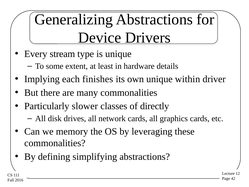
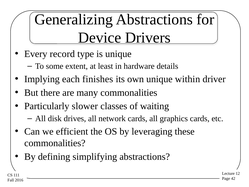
stream: stream -> record
directly: directly -> waiting
memory: memory -> efficient
